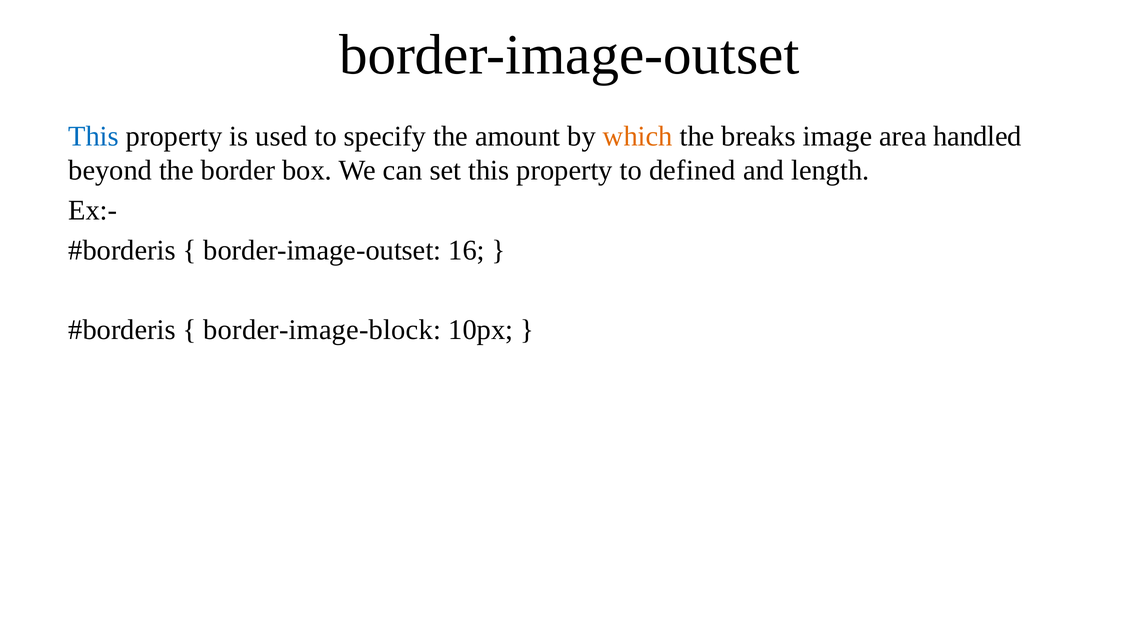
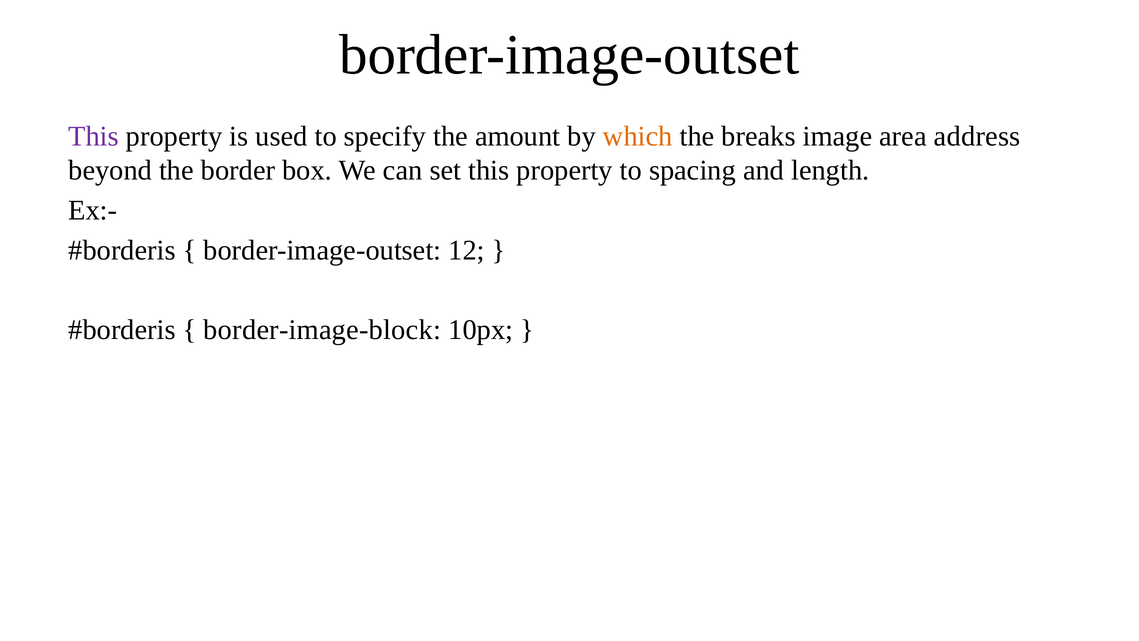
This at (94, 136) colour: blue -> purple
handled: handled -> address
defined: defined -> spacing
16: 16 -> 12
